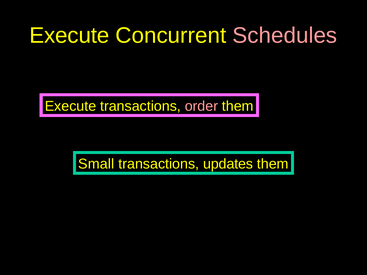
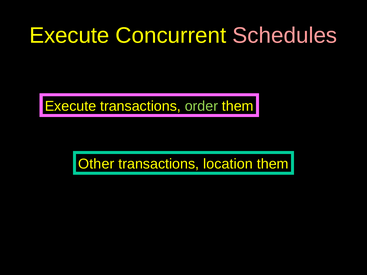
order colour: pink -> light green
Small: Small -> Other
updates: updates -> location
